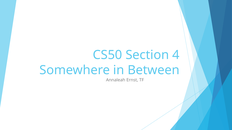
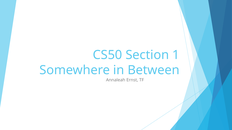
4: 4 -> 1
